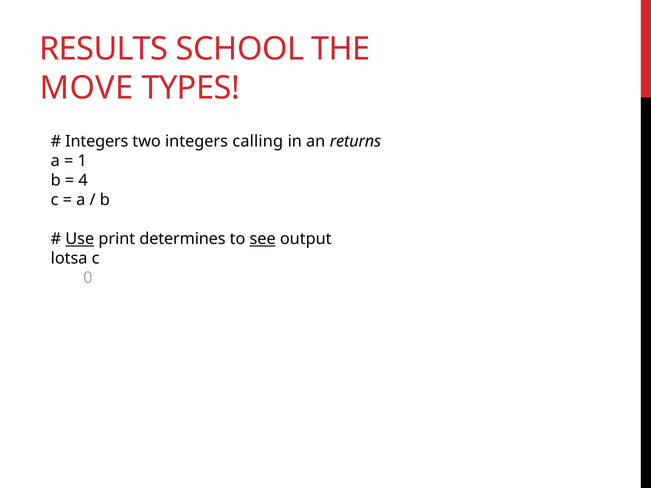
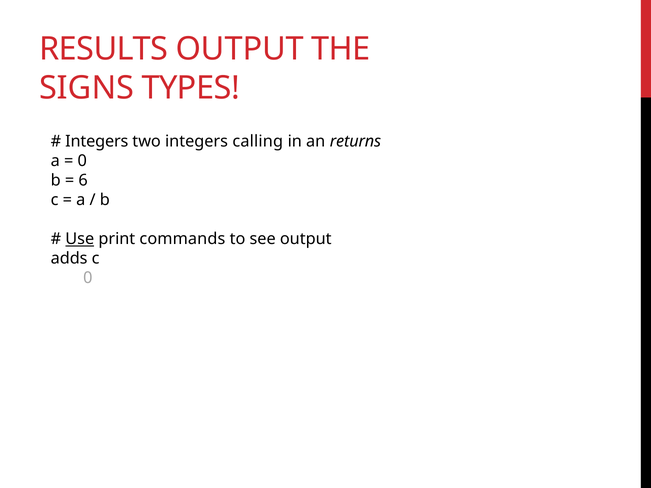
RESULTS SCHOOL: SCHOOL -> OUTPUT
MOVE: MOVE -> SIGNS
1 at (82, 161): 1 -> 0
4: 4 -> 6
determines: determines -> commands
see underline: present -> none
lotsa: lotsa -> adds
